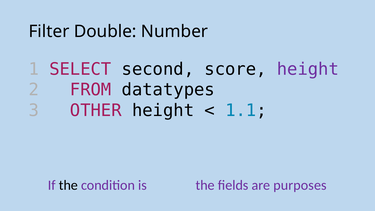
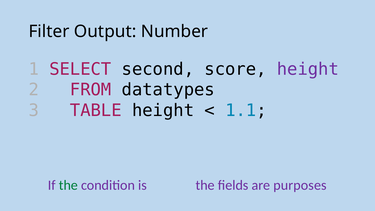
Double: Double -> Output
OTHER: OTHER -> TABLE
the at (68, 185) colour: black -> green
